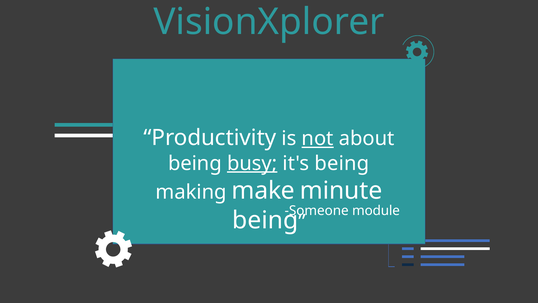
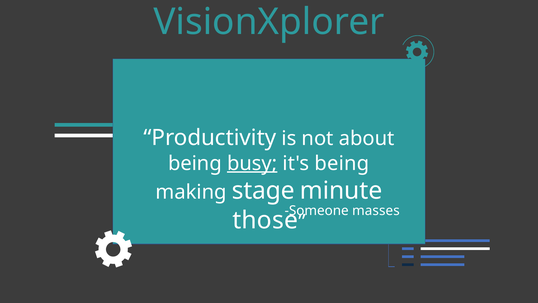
not underline: present -> none
make: make -> stage
module: module -> masses
being at (265, 220): being -> those
